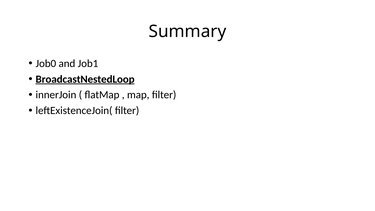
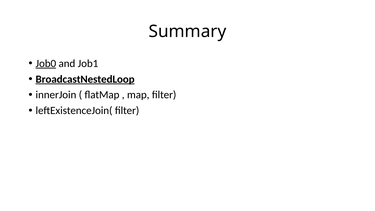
Job0 underline: none -> present
